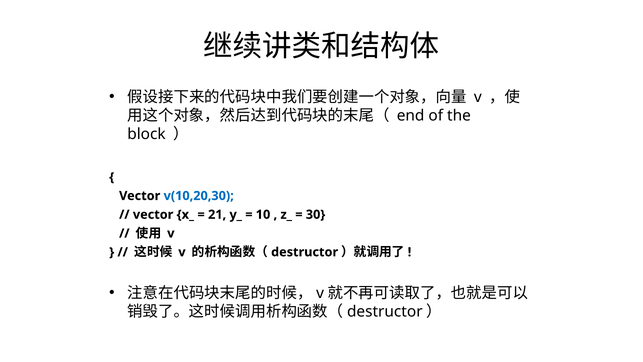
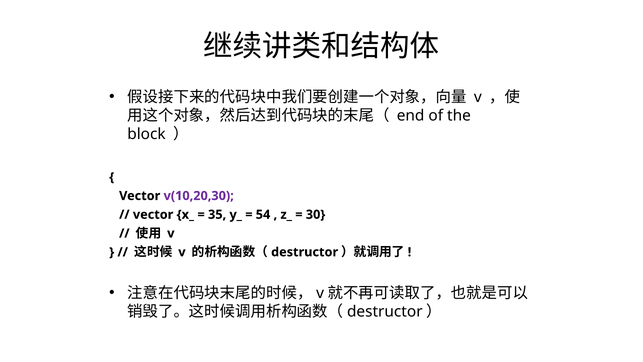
v(10,20,30 colour: blue -> purple
21: 21 -> 35
10: 10 -> 54
